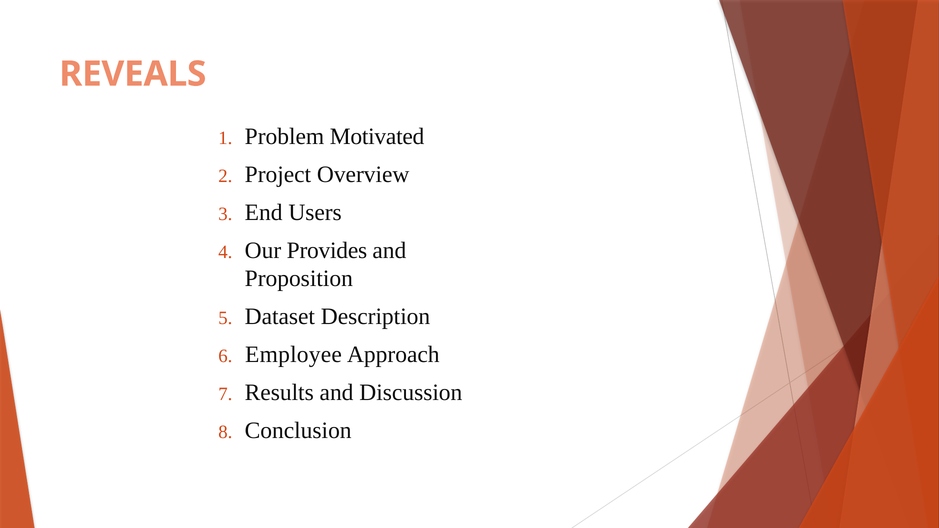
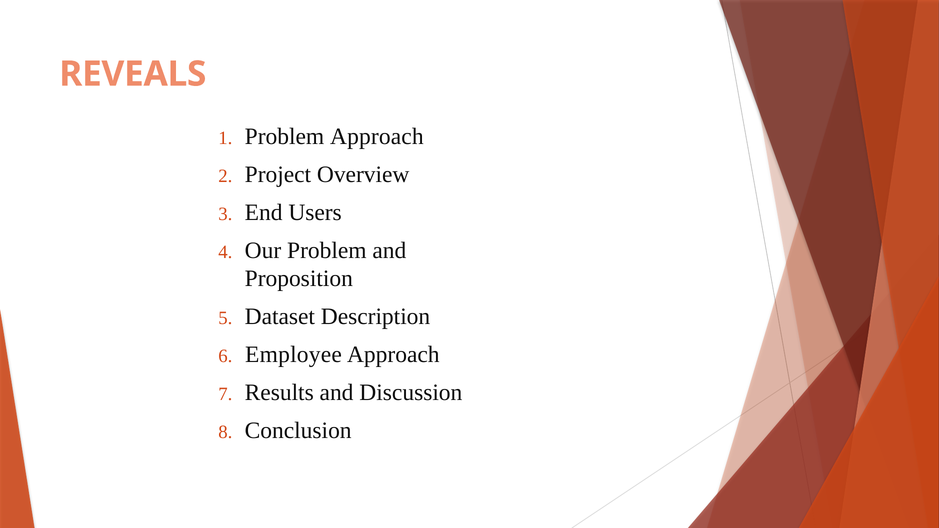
Problem Motivated: Motivated -> Approach
Our Provides: Provides -> Problem
